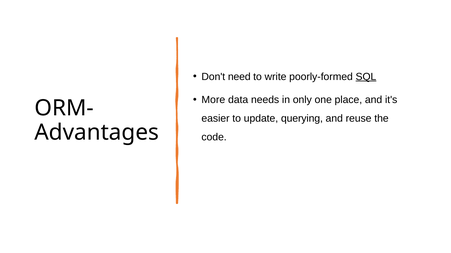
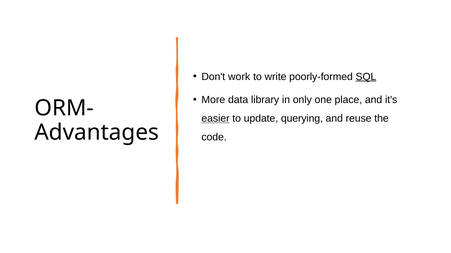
need: need -> work
needs: needs -> library
easier underline: none -> present
